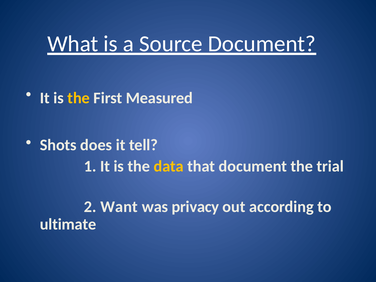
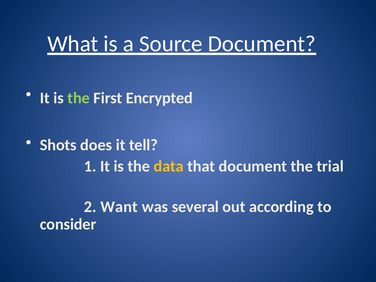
the at (79, 98) colour: yellow -> light green
Measured: Measured -> Encrypted
privacy: privacy -> several
ultimate: ultimate -> consider
